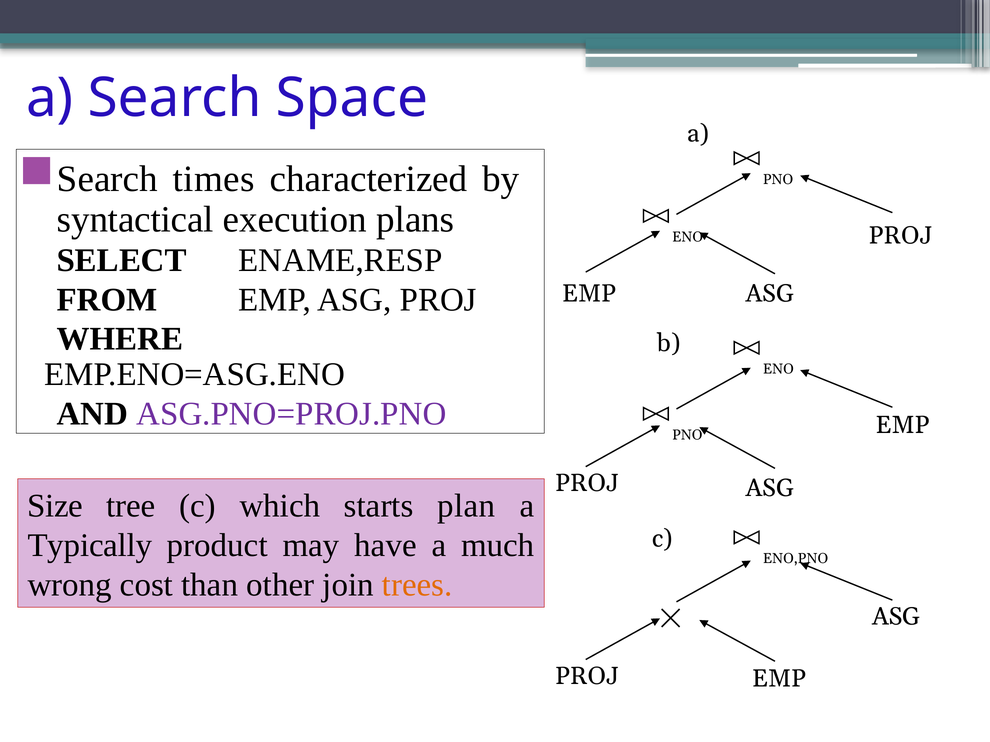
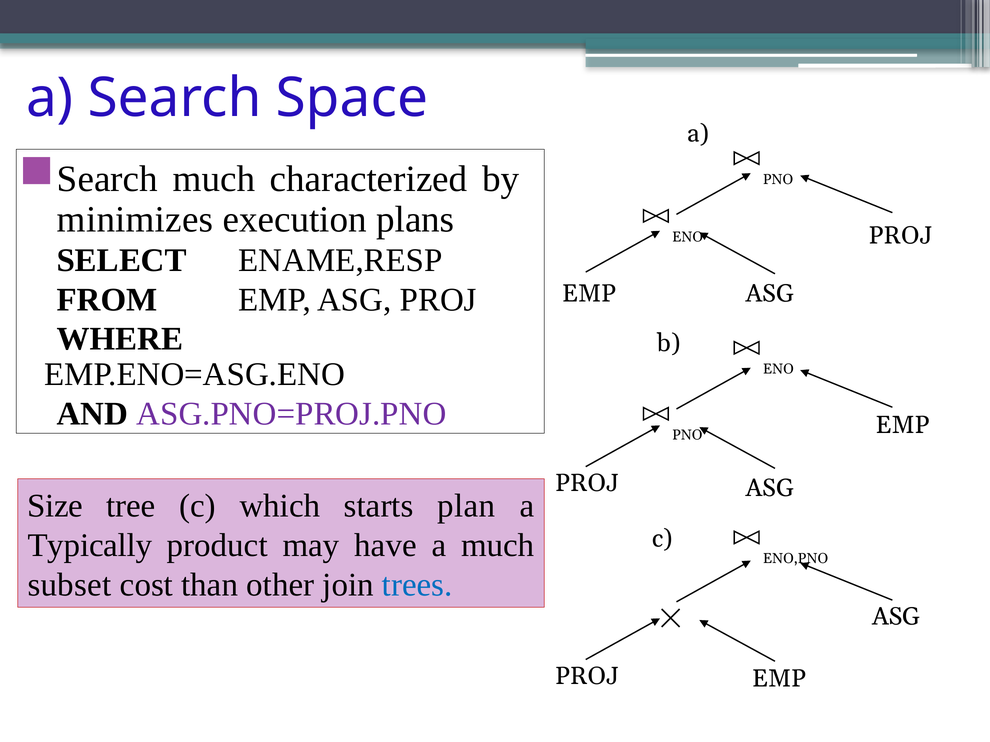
Search times: times -> much
syntactical: syntactical -> minimizes
wrong: wrong -> subset
trees colour: orange -> blue
